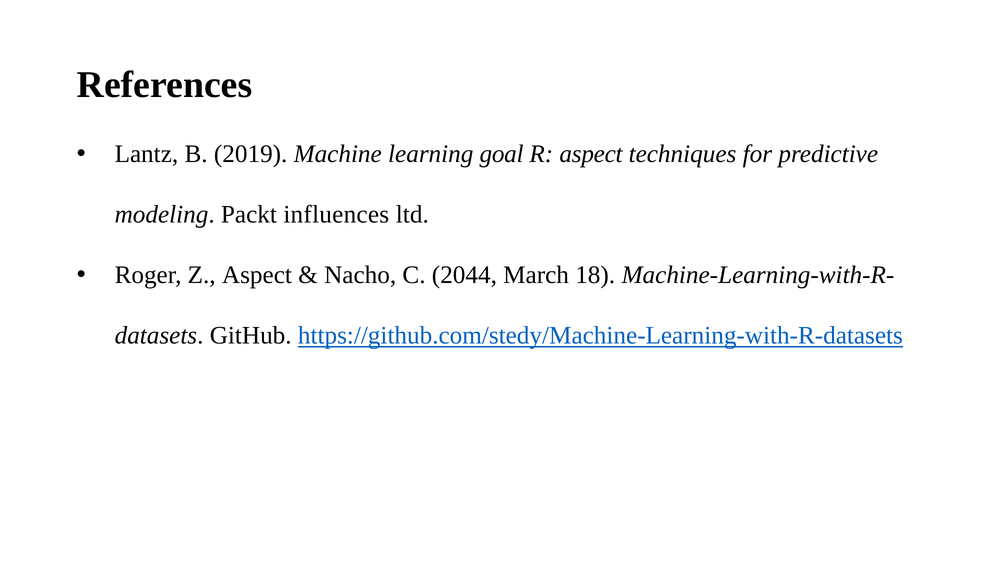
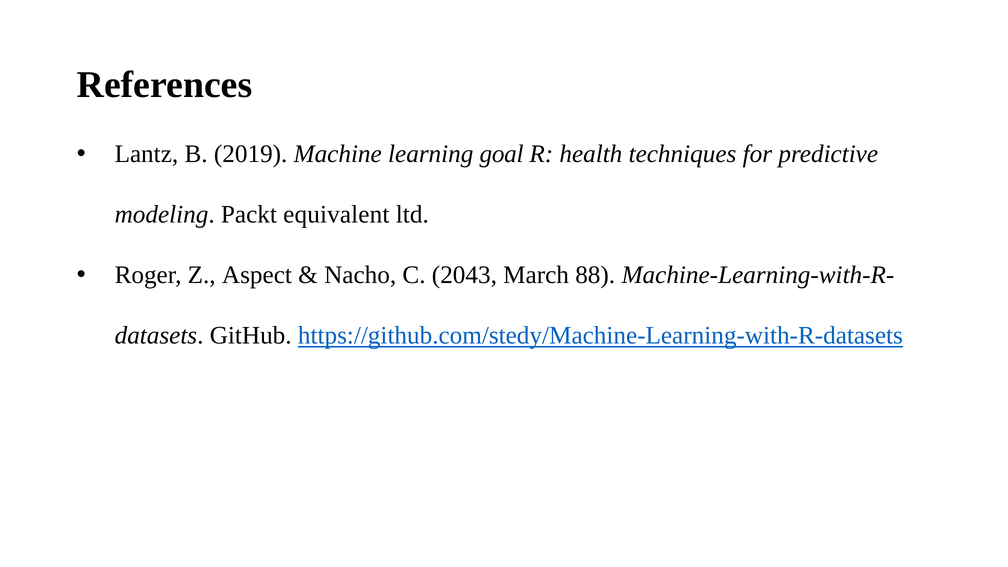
R aspect: aspect -> health
influences: influences -> equivalent
2044: 2044 -> 2043
18: 18 -> 88
